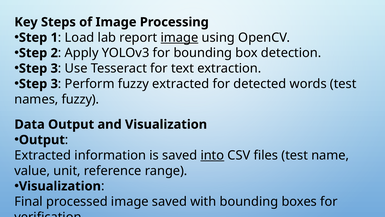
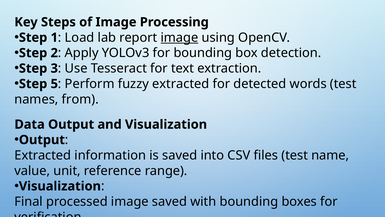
3 at (54, 84): 3 -> 5
names fuzzy: fuzzy -> from
into underline: present -> none
